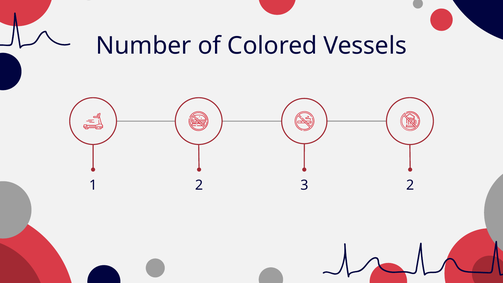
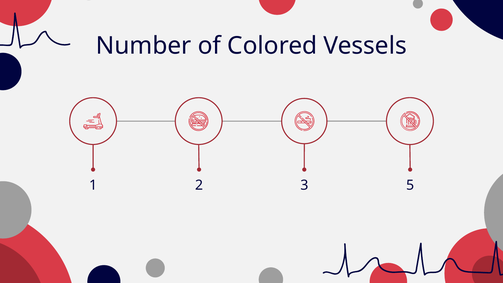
1 2: 2 -> 5
